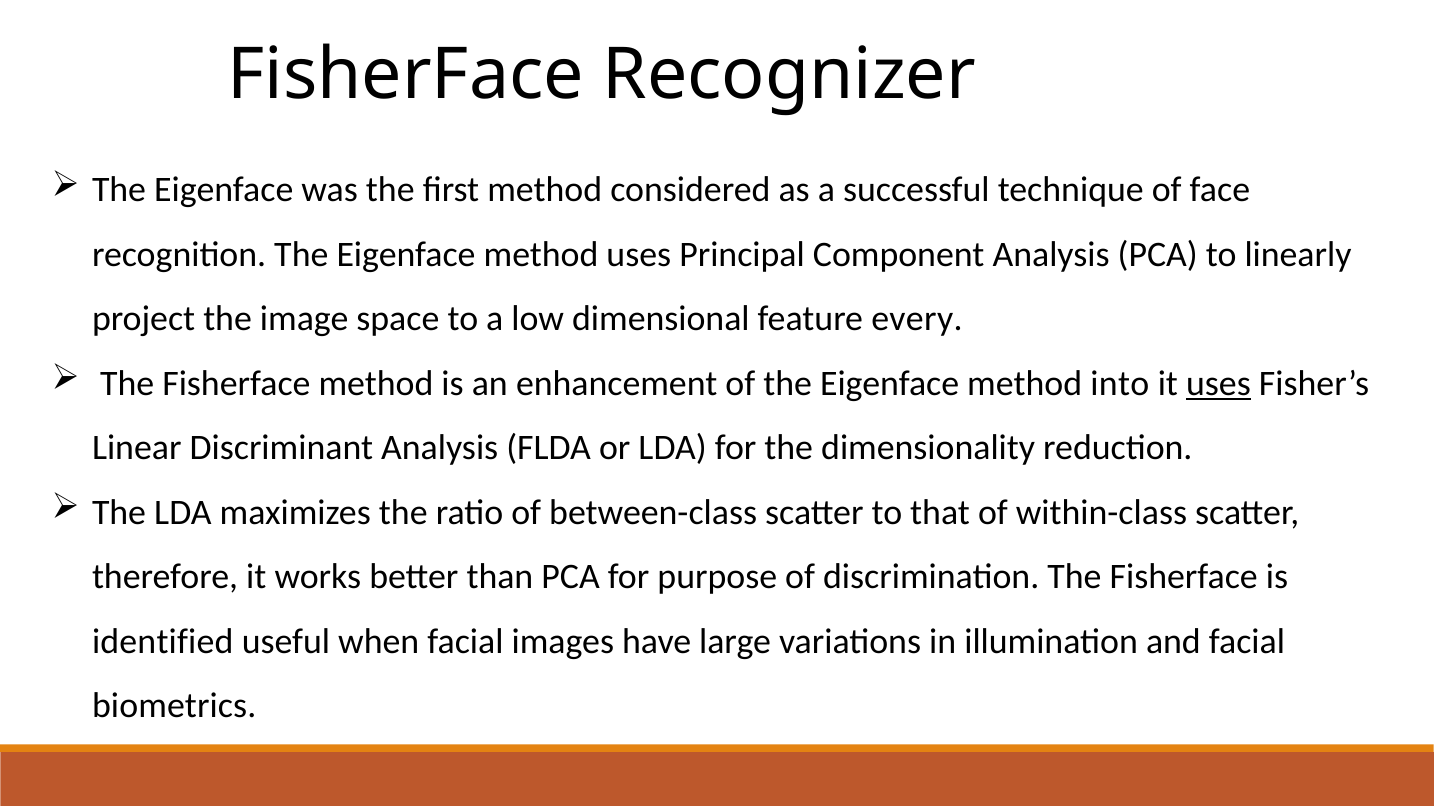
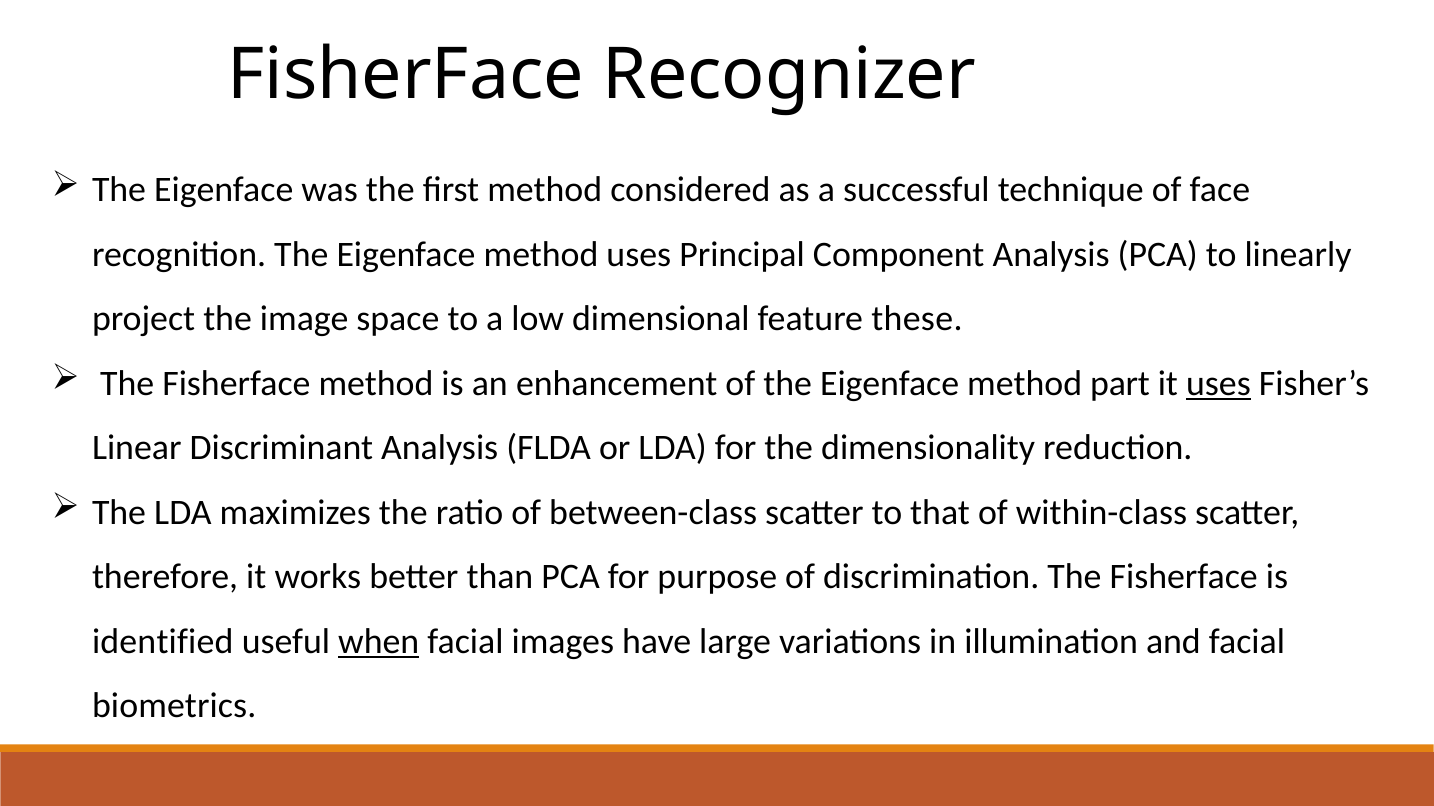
every: every -> these
into: into -> part
when underline: none -> present
